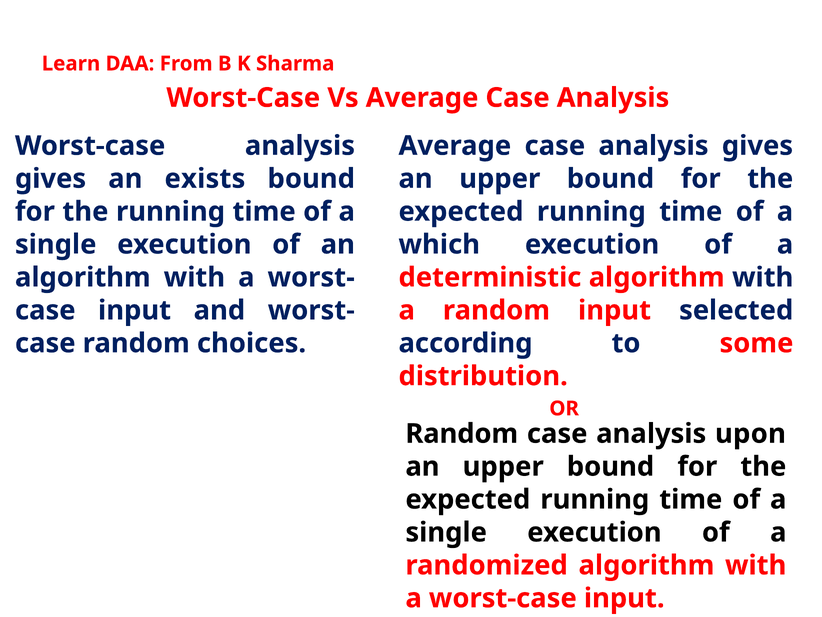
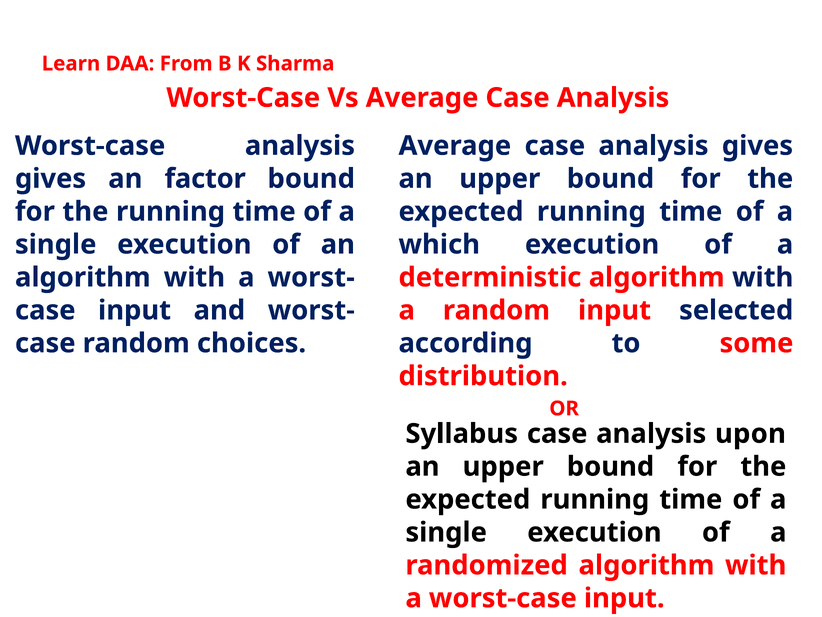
exists: exists -> factor
Random at (462, 433): Random -> Syllabus
